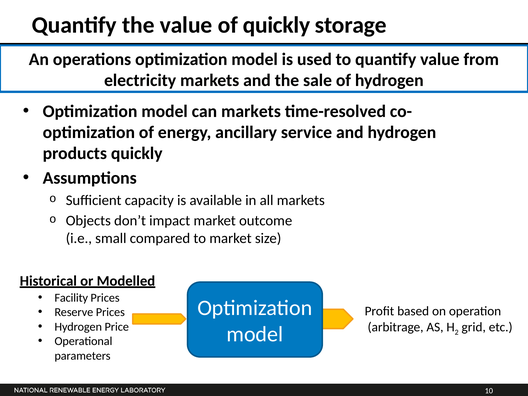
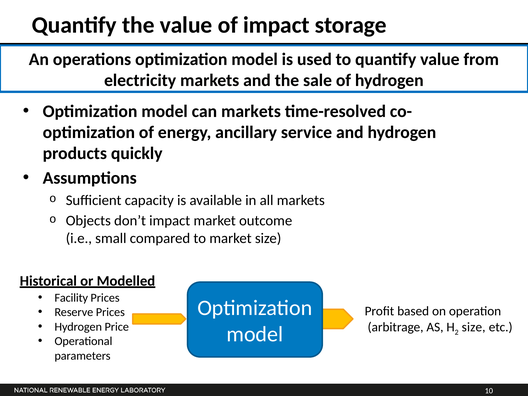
of quickly: quickly -> impact
grid at (474, 327): grid -> size
